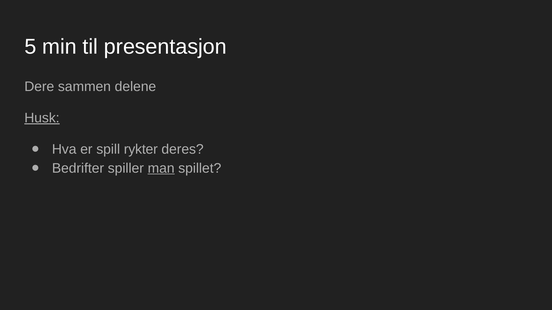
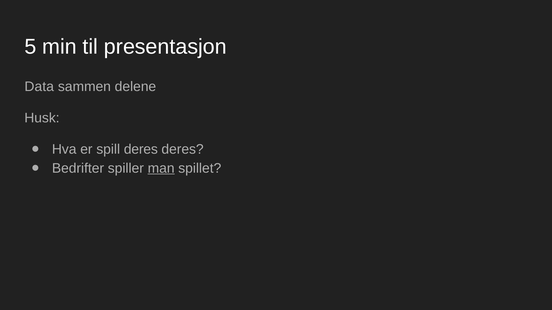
Dere: Dere -> Data
Husk underline: present -> none
spill rykter: rykter -> deres
